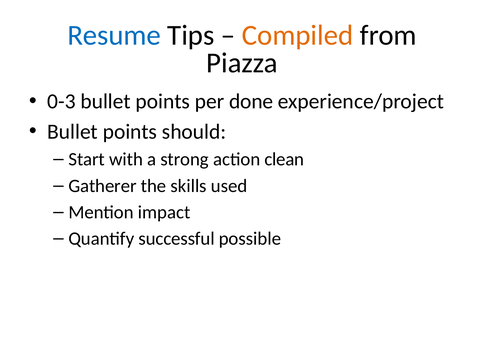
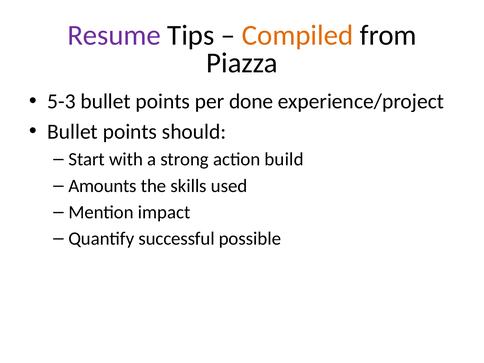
Resume colour: blue -> purple
0-3: 0-3 -> 5-3
clean: clean -> build
Gatherer: Gatherer -> Amounts
